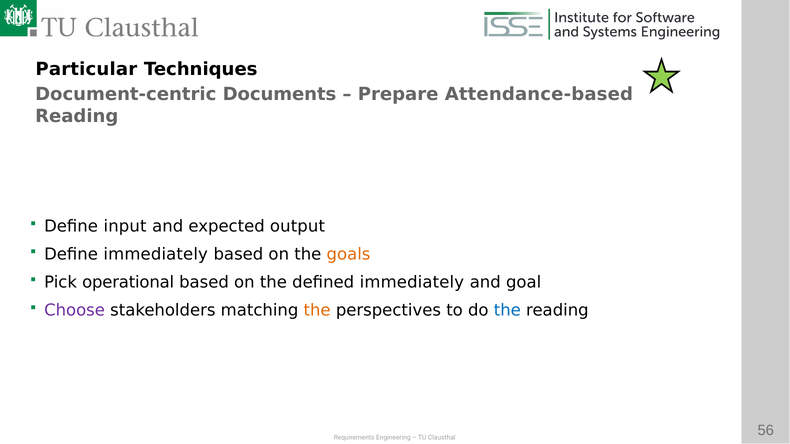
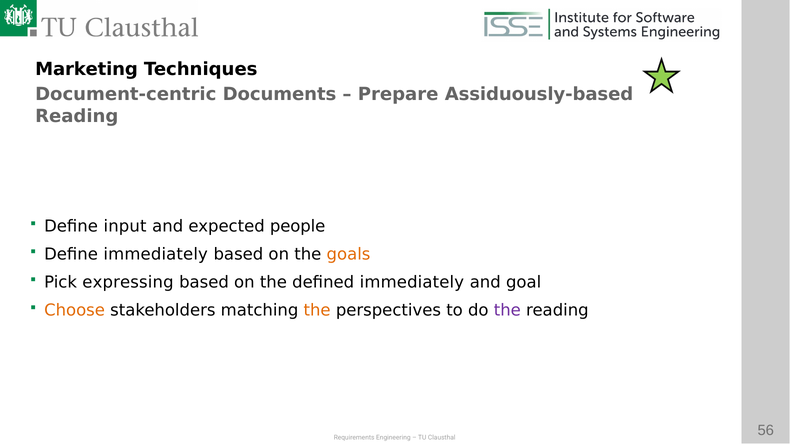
Particular: Particular -> Marketing
Attendance-based: Attendance-based -> Assiduously-based
output: output -> people
operational: operational -> expressing
Choose colour: purple -> orange
the at (507, 311) colour: blue -> purple
